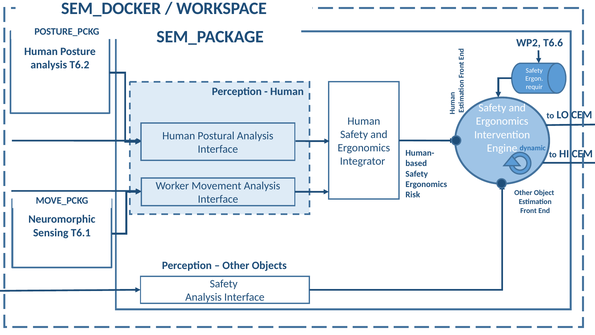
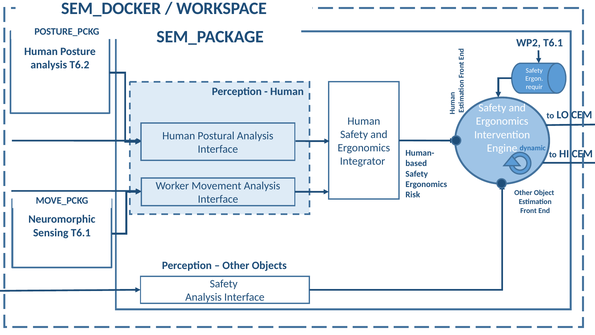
WP2 T6.6: T6.6 -> T6.1
